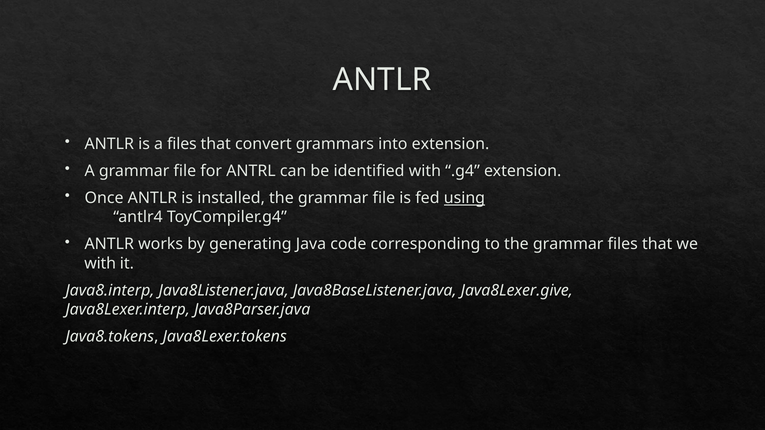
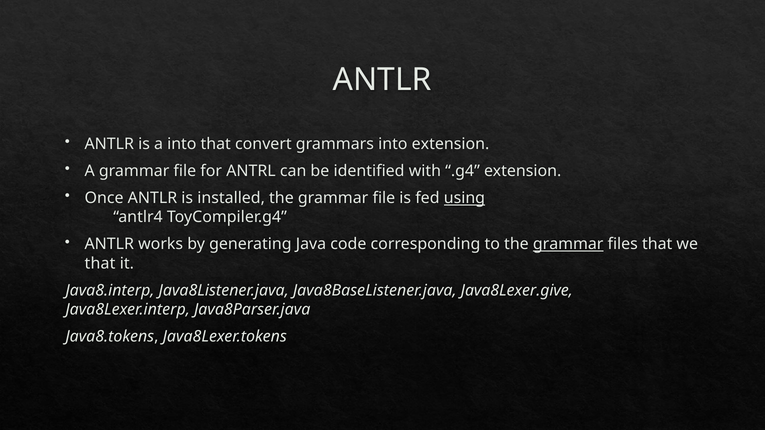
a files: files -> into
grammar at (568, 244) underline: none -> present
with at (100, 264): with -> that
